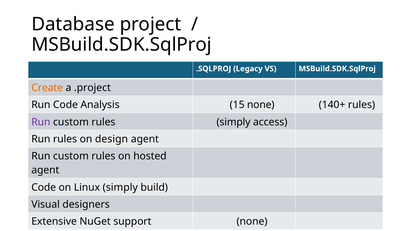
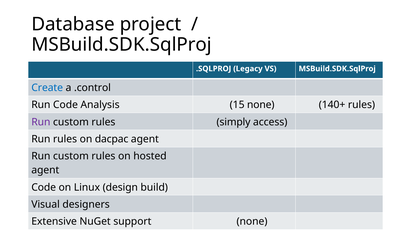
Create colour: orange -> blue
.project: .project -> .control
design: design -> dacpac
Linux simply: simply -> design
